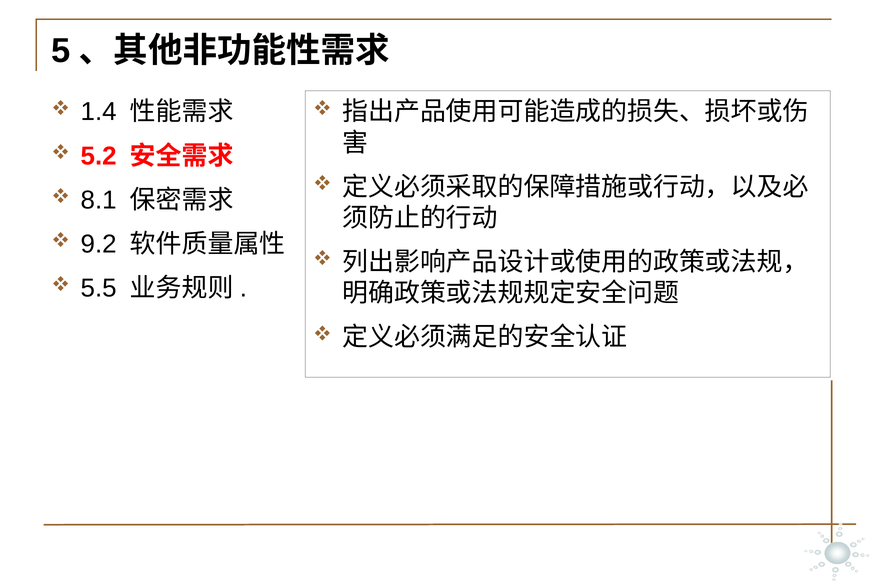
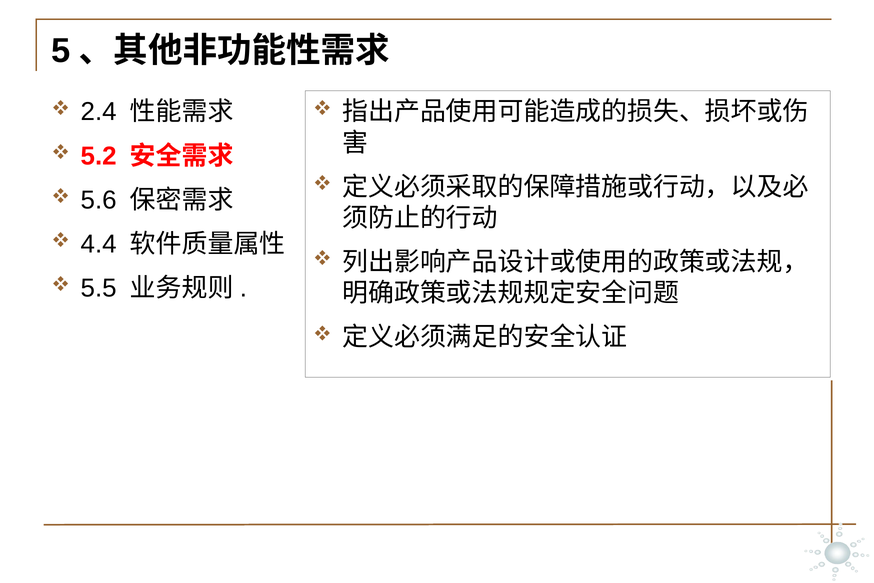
1.4: 1.4 -> 2.4
8.1: 8.1 -> 5.6
9.2: 9.2 -> 4.4
